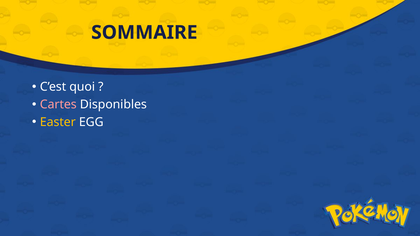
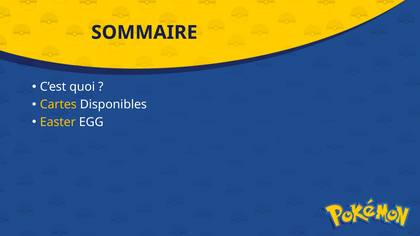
Cartes colour: pink -> yellow
